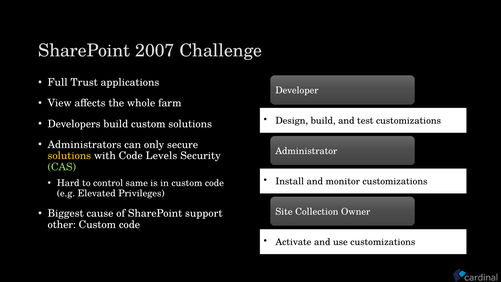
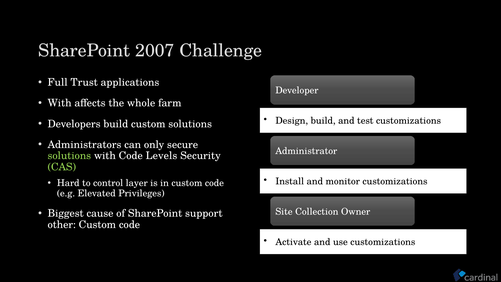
View at (60, 103): View -> With
solutions at (69, 156) colour: yellow -> light green
same: same -> layer
